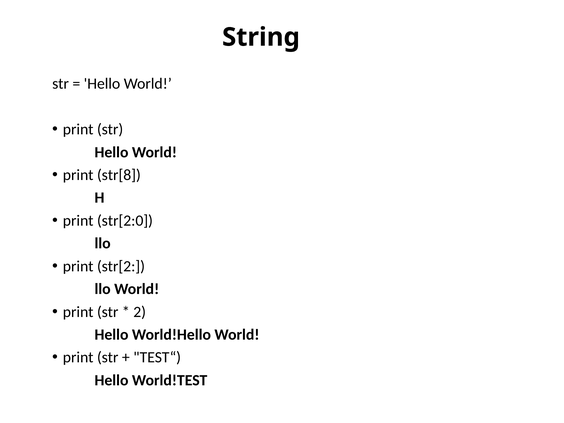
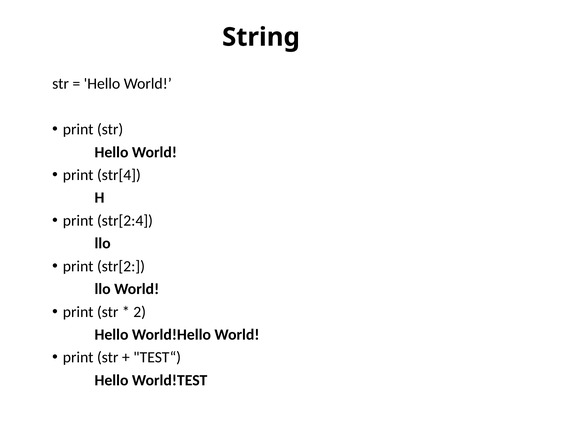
str[8: str[8 -> str[4
str[2:0: str[2:0 -> str[2:4
